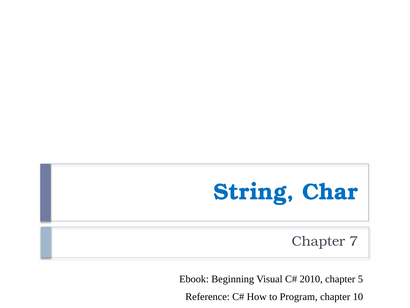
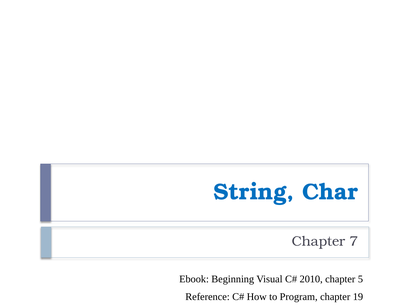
10: 10 -> 19
